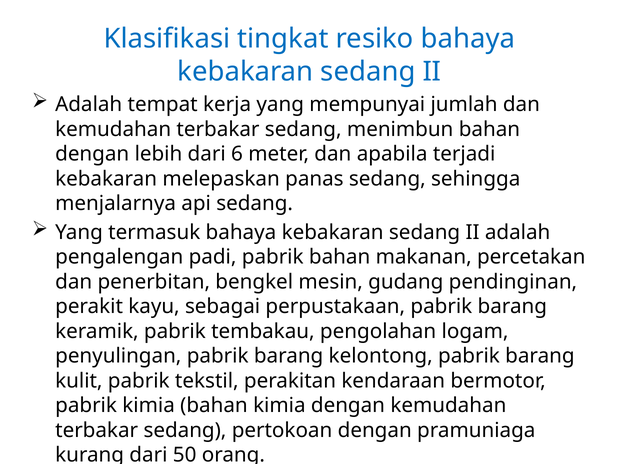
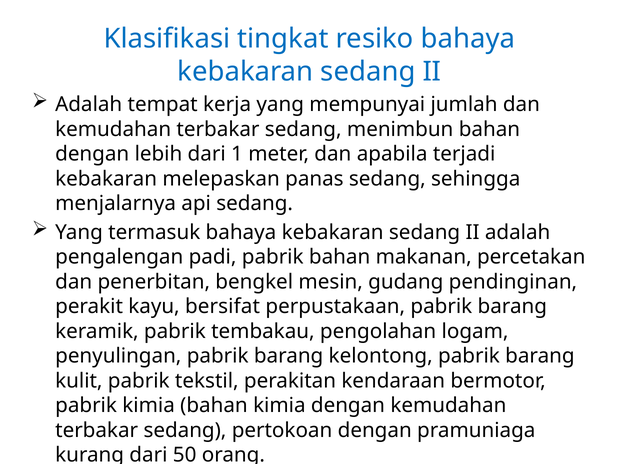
6: 6 -> 1
sebagai: sebagai -> bersifat
